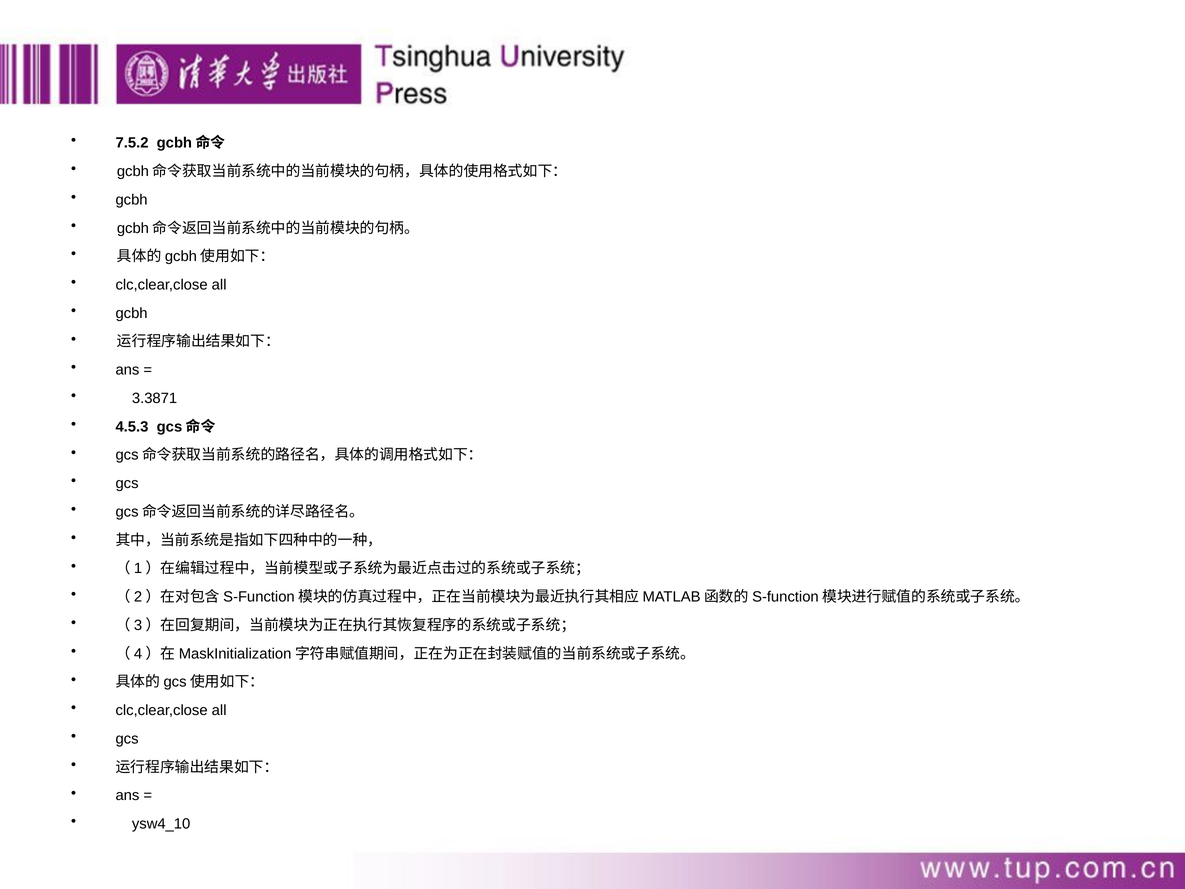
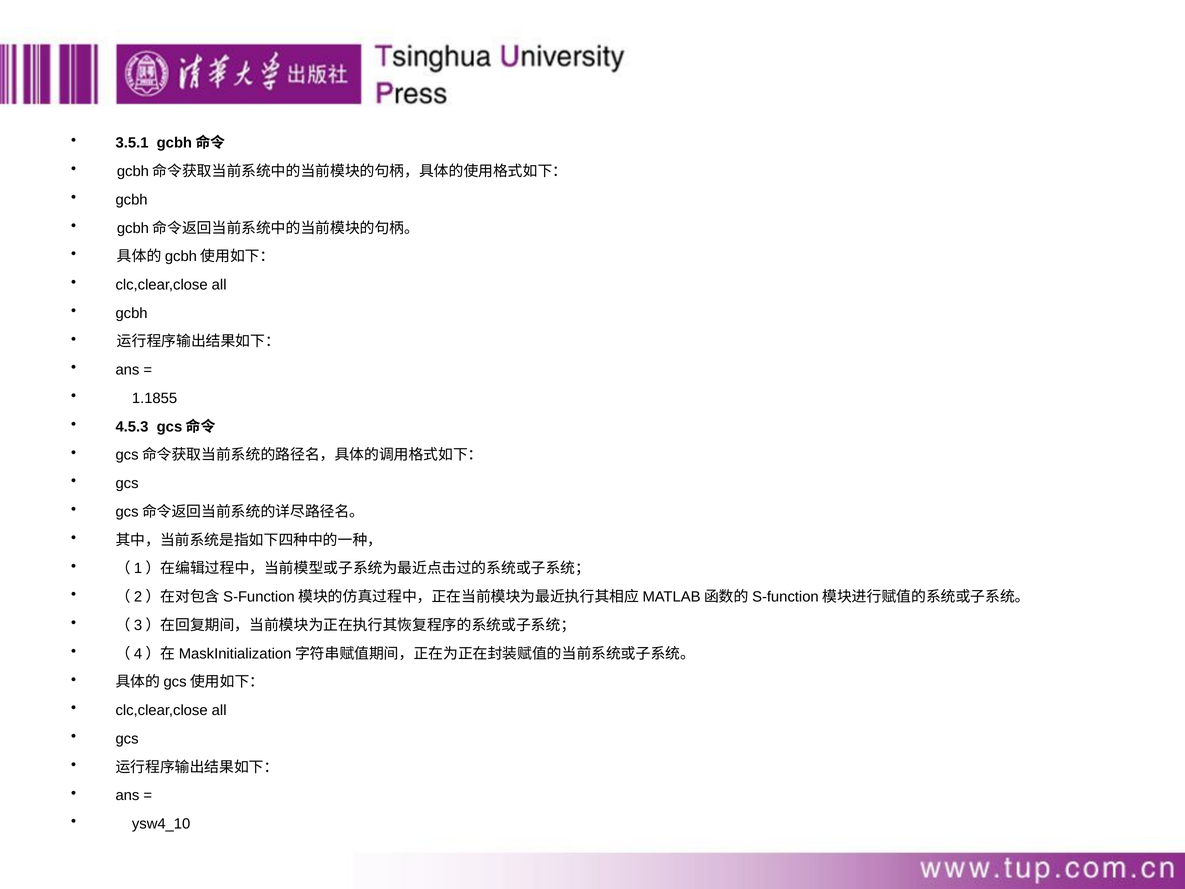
7.5.2: 7.5.2 -> 3.5.1
3.3871: 3.3871 -> 1.1855
